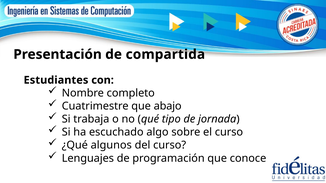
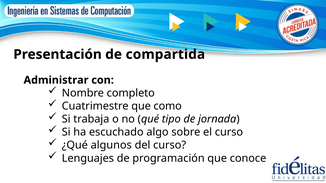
Estudiantes: Estudiantes -> Administrar
abajo: abajo -> como
